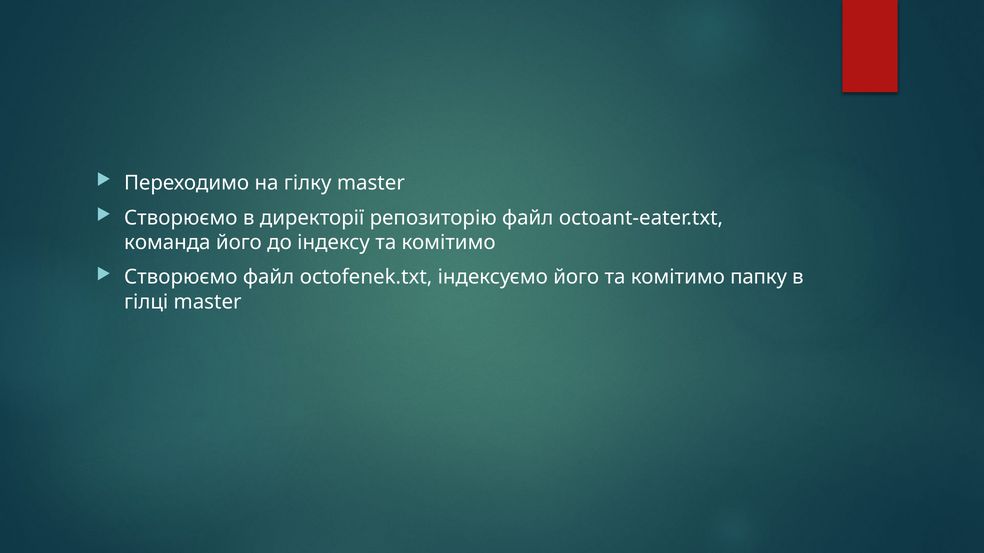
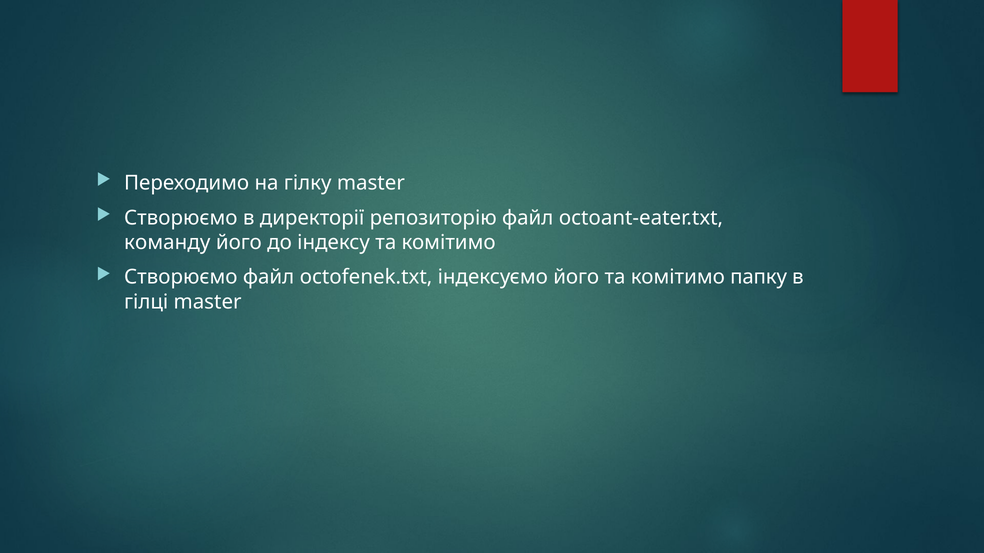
команда: команда -> команду
